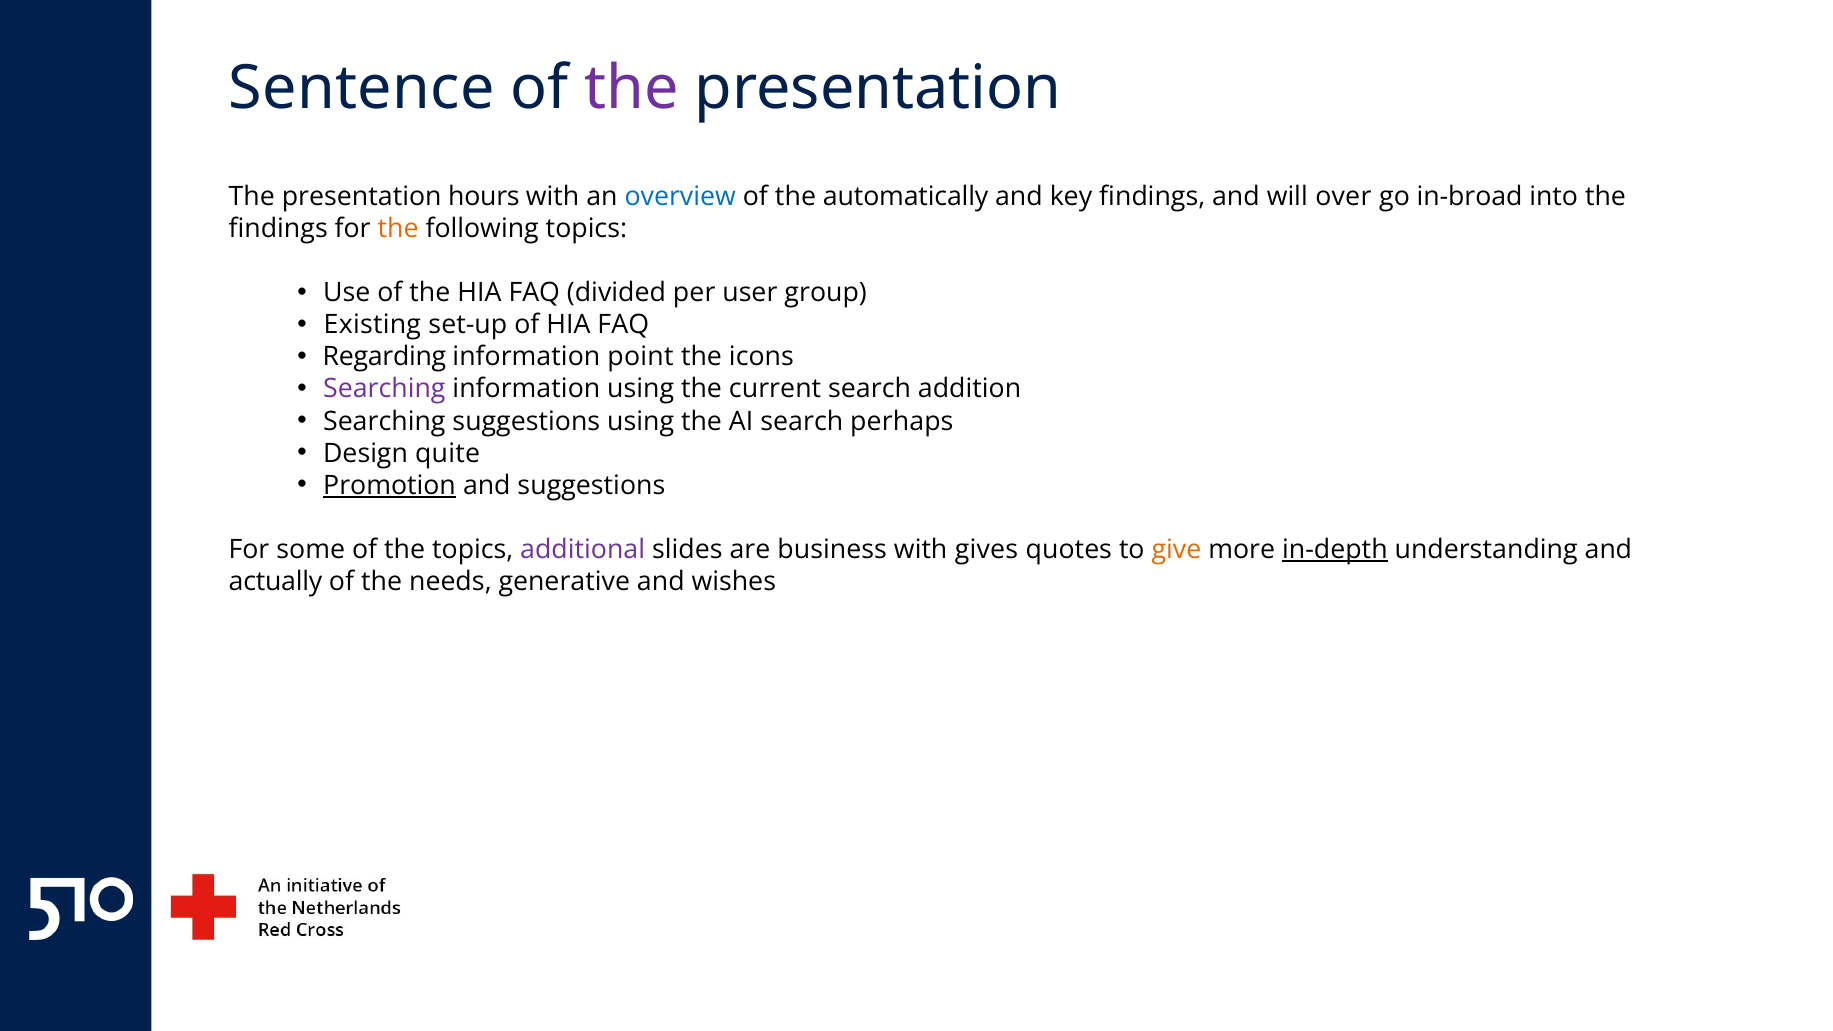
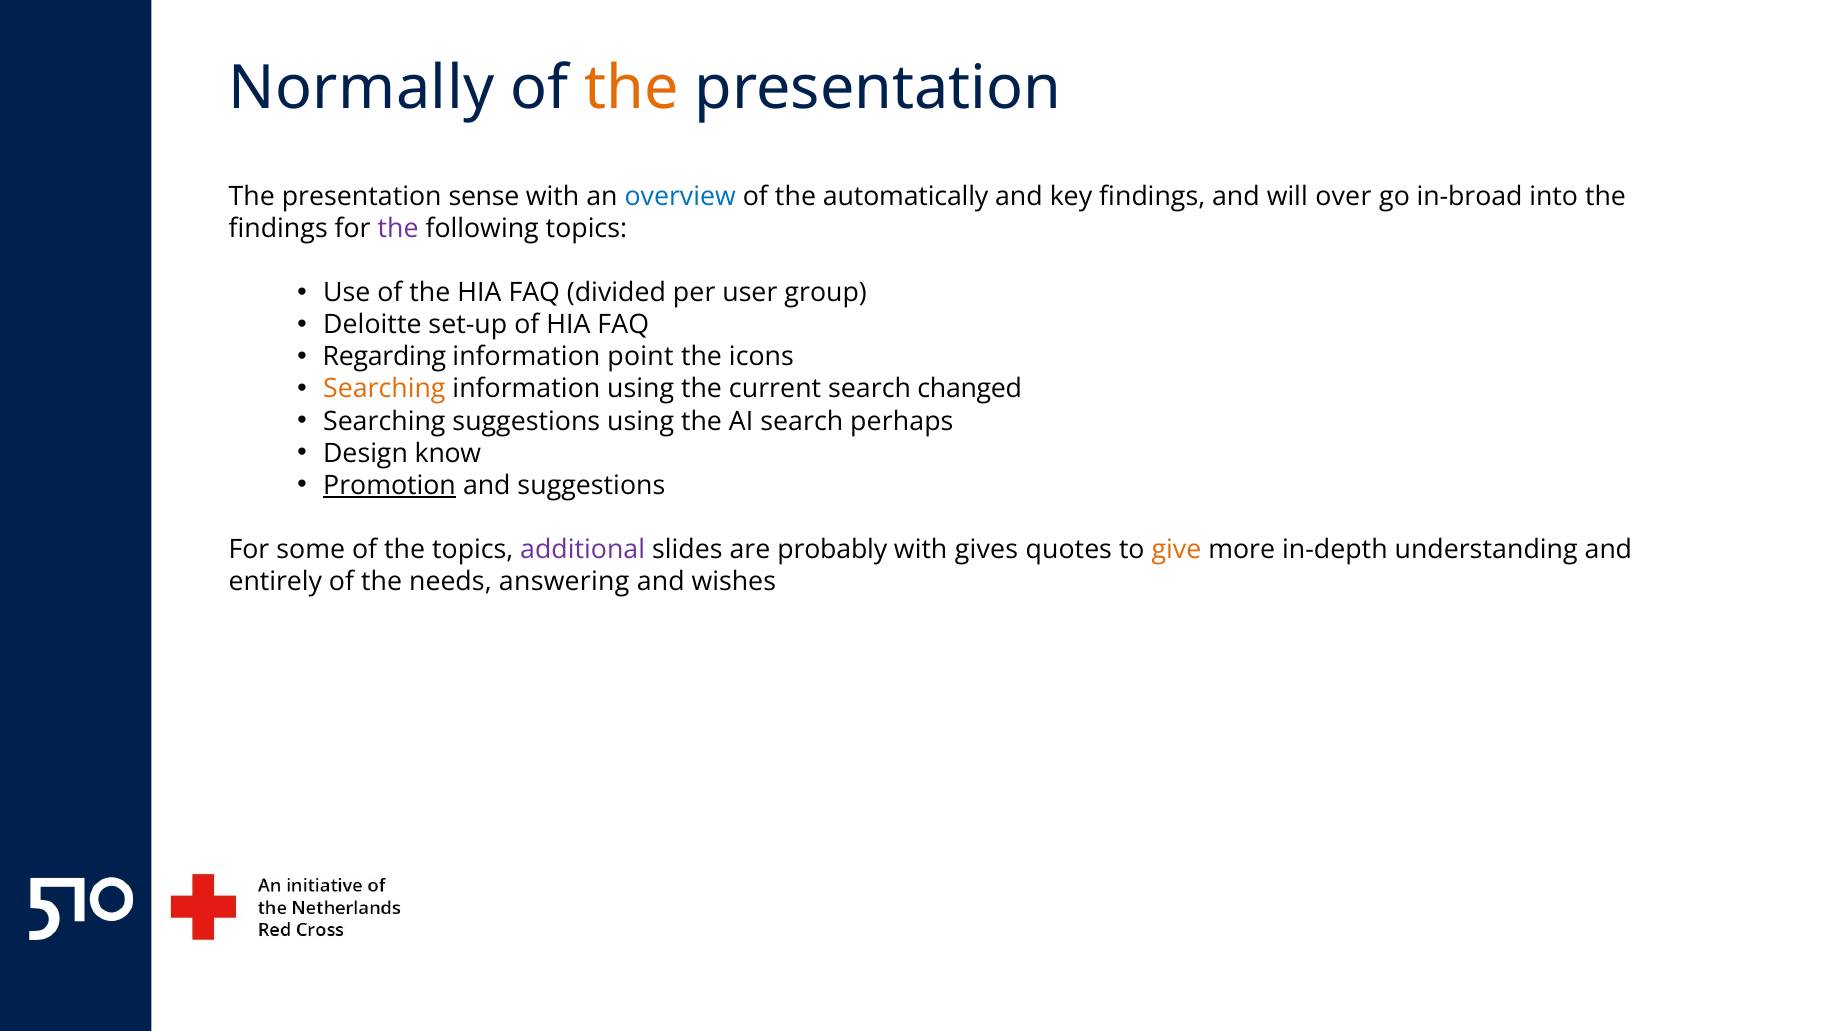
Sentence: Sentence -> Normally
the at (632, 88) colour: purple -> orange
hours: hours -> sense
the at (398, 229) colour: orange -> purple
Existing: Existing -> Deloitte
Searching at (384, 389) colour: purple -> orange
addition: addition -> changed
quite: quite -> know
business: business -> probably
in-depth underline: present -> none
actually: actually -> entirely
generative: generative -> answering
